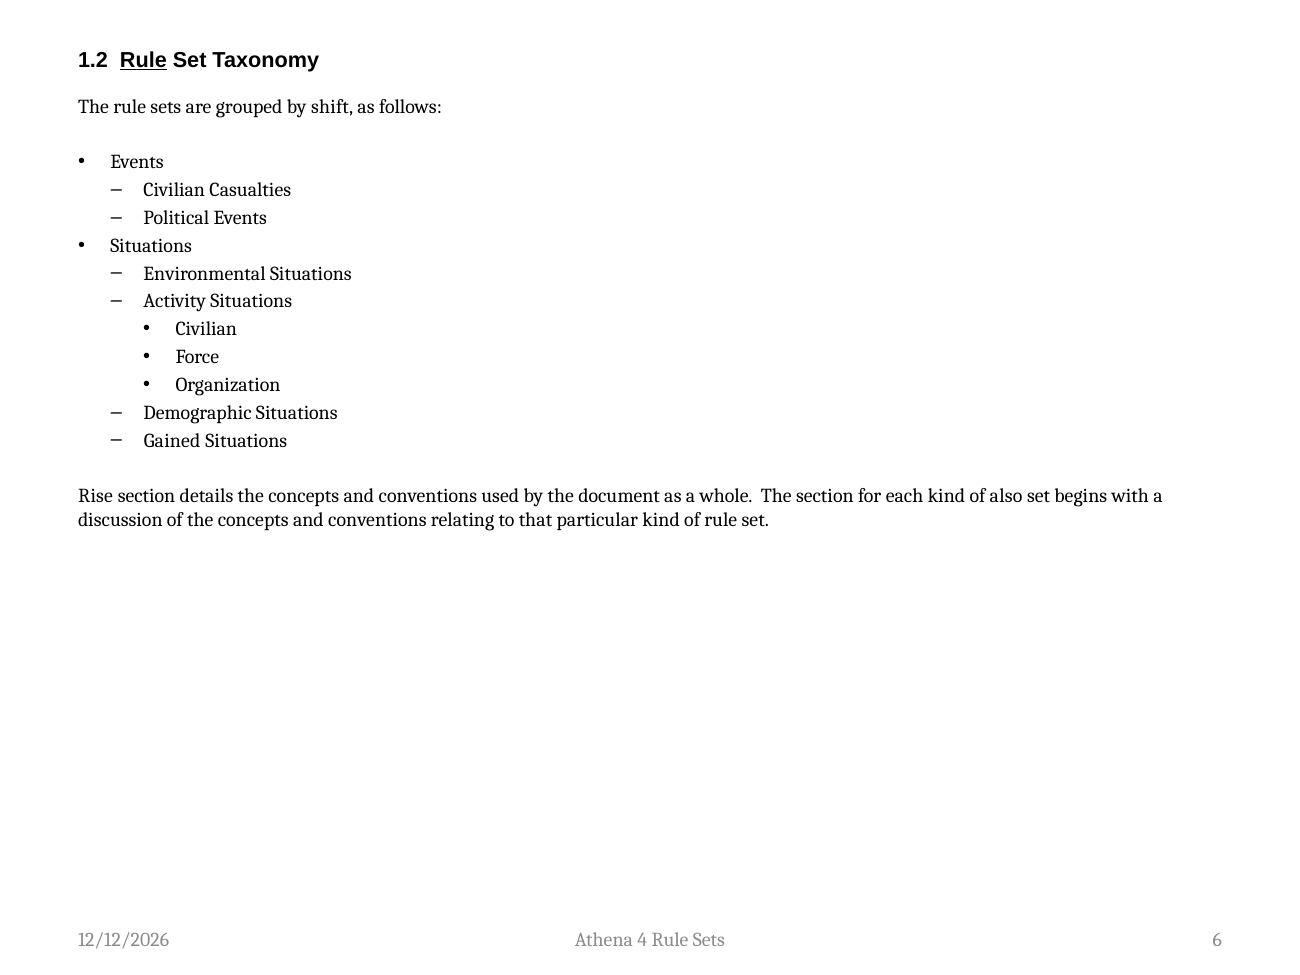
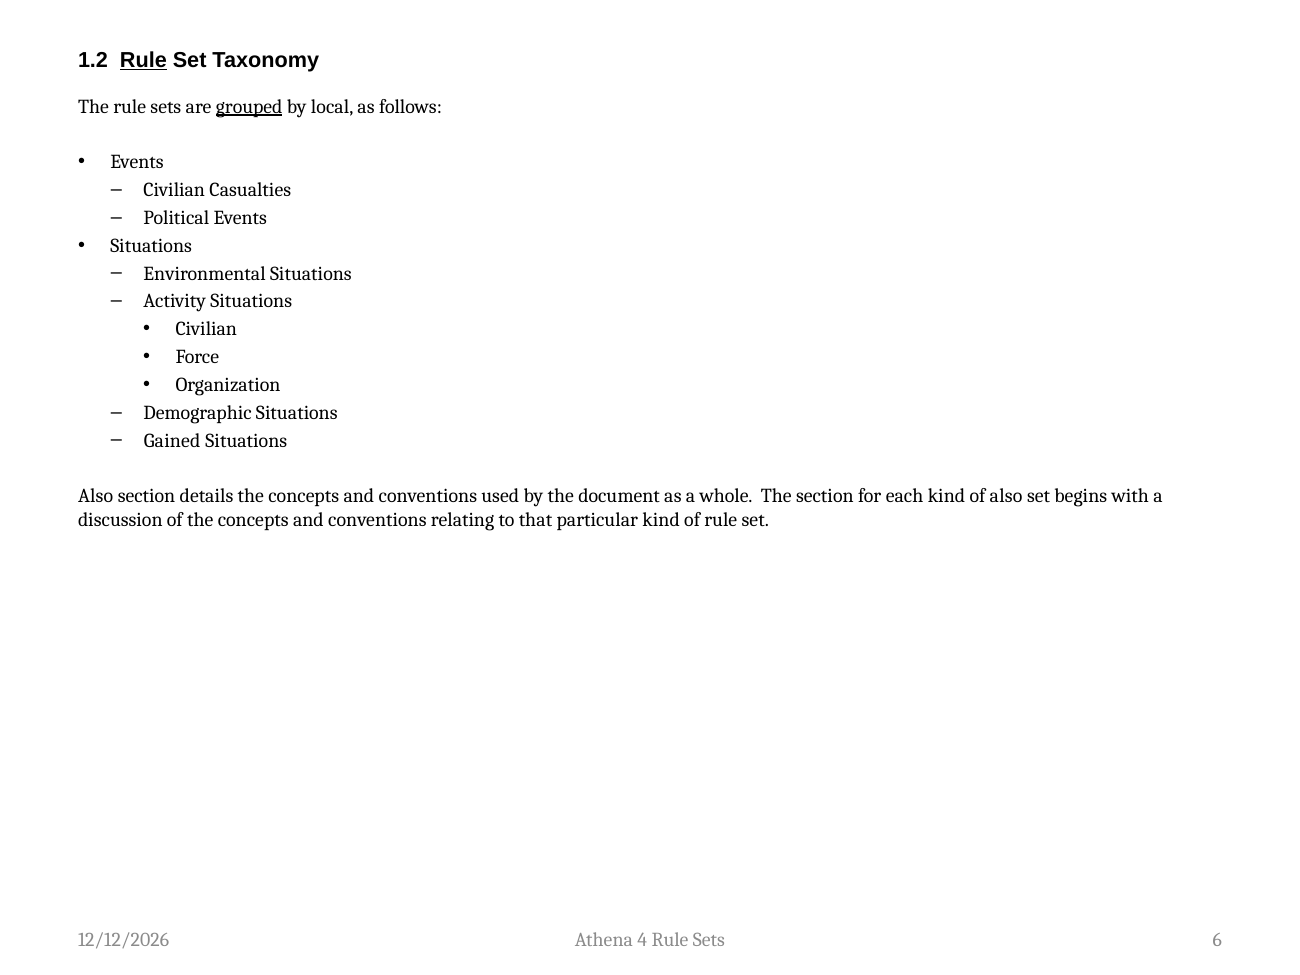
grouped underline: none -> present
shift: shift -> local
Rise at (96, 496): Rise -> Also
